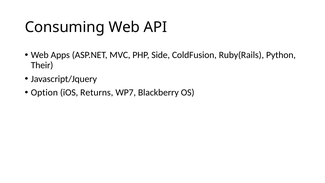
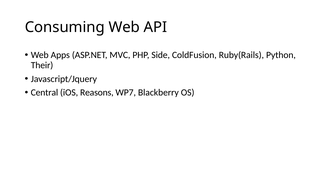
Option: Option -> Central
Returns: Returns -> Reasons
